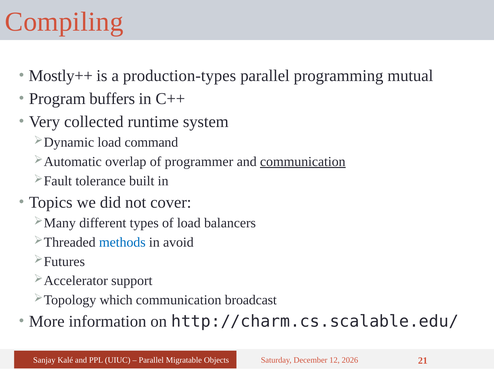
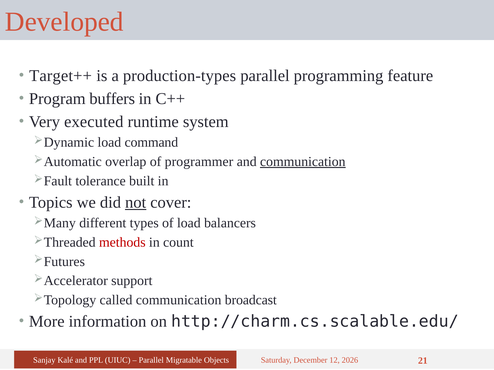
Compiling: Compiling -> Developed
Mostly++: Mostly++ -> Target++
mutual: mutual -> feature
collected: collected -> executed
not underline: none -> present
methods colour: blue -> red
avoid: avoid -> count
which: which -> called
